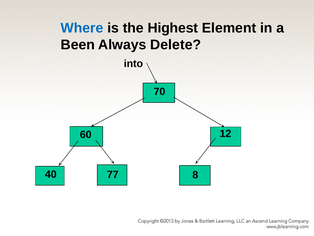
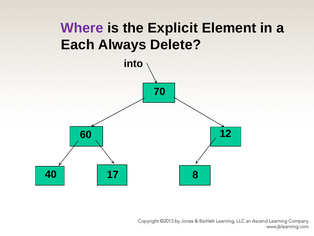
Where colour: blue -> purple
Highest: Highest -> Explicit
Been: Been -> Each
77: 77 -> 17
